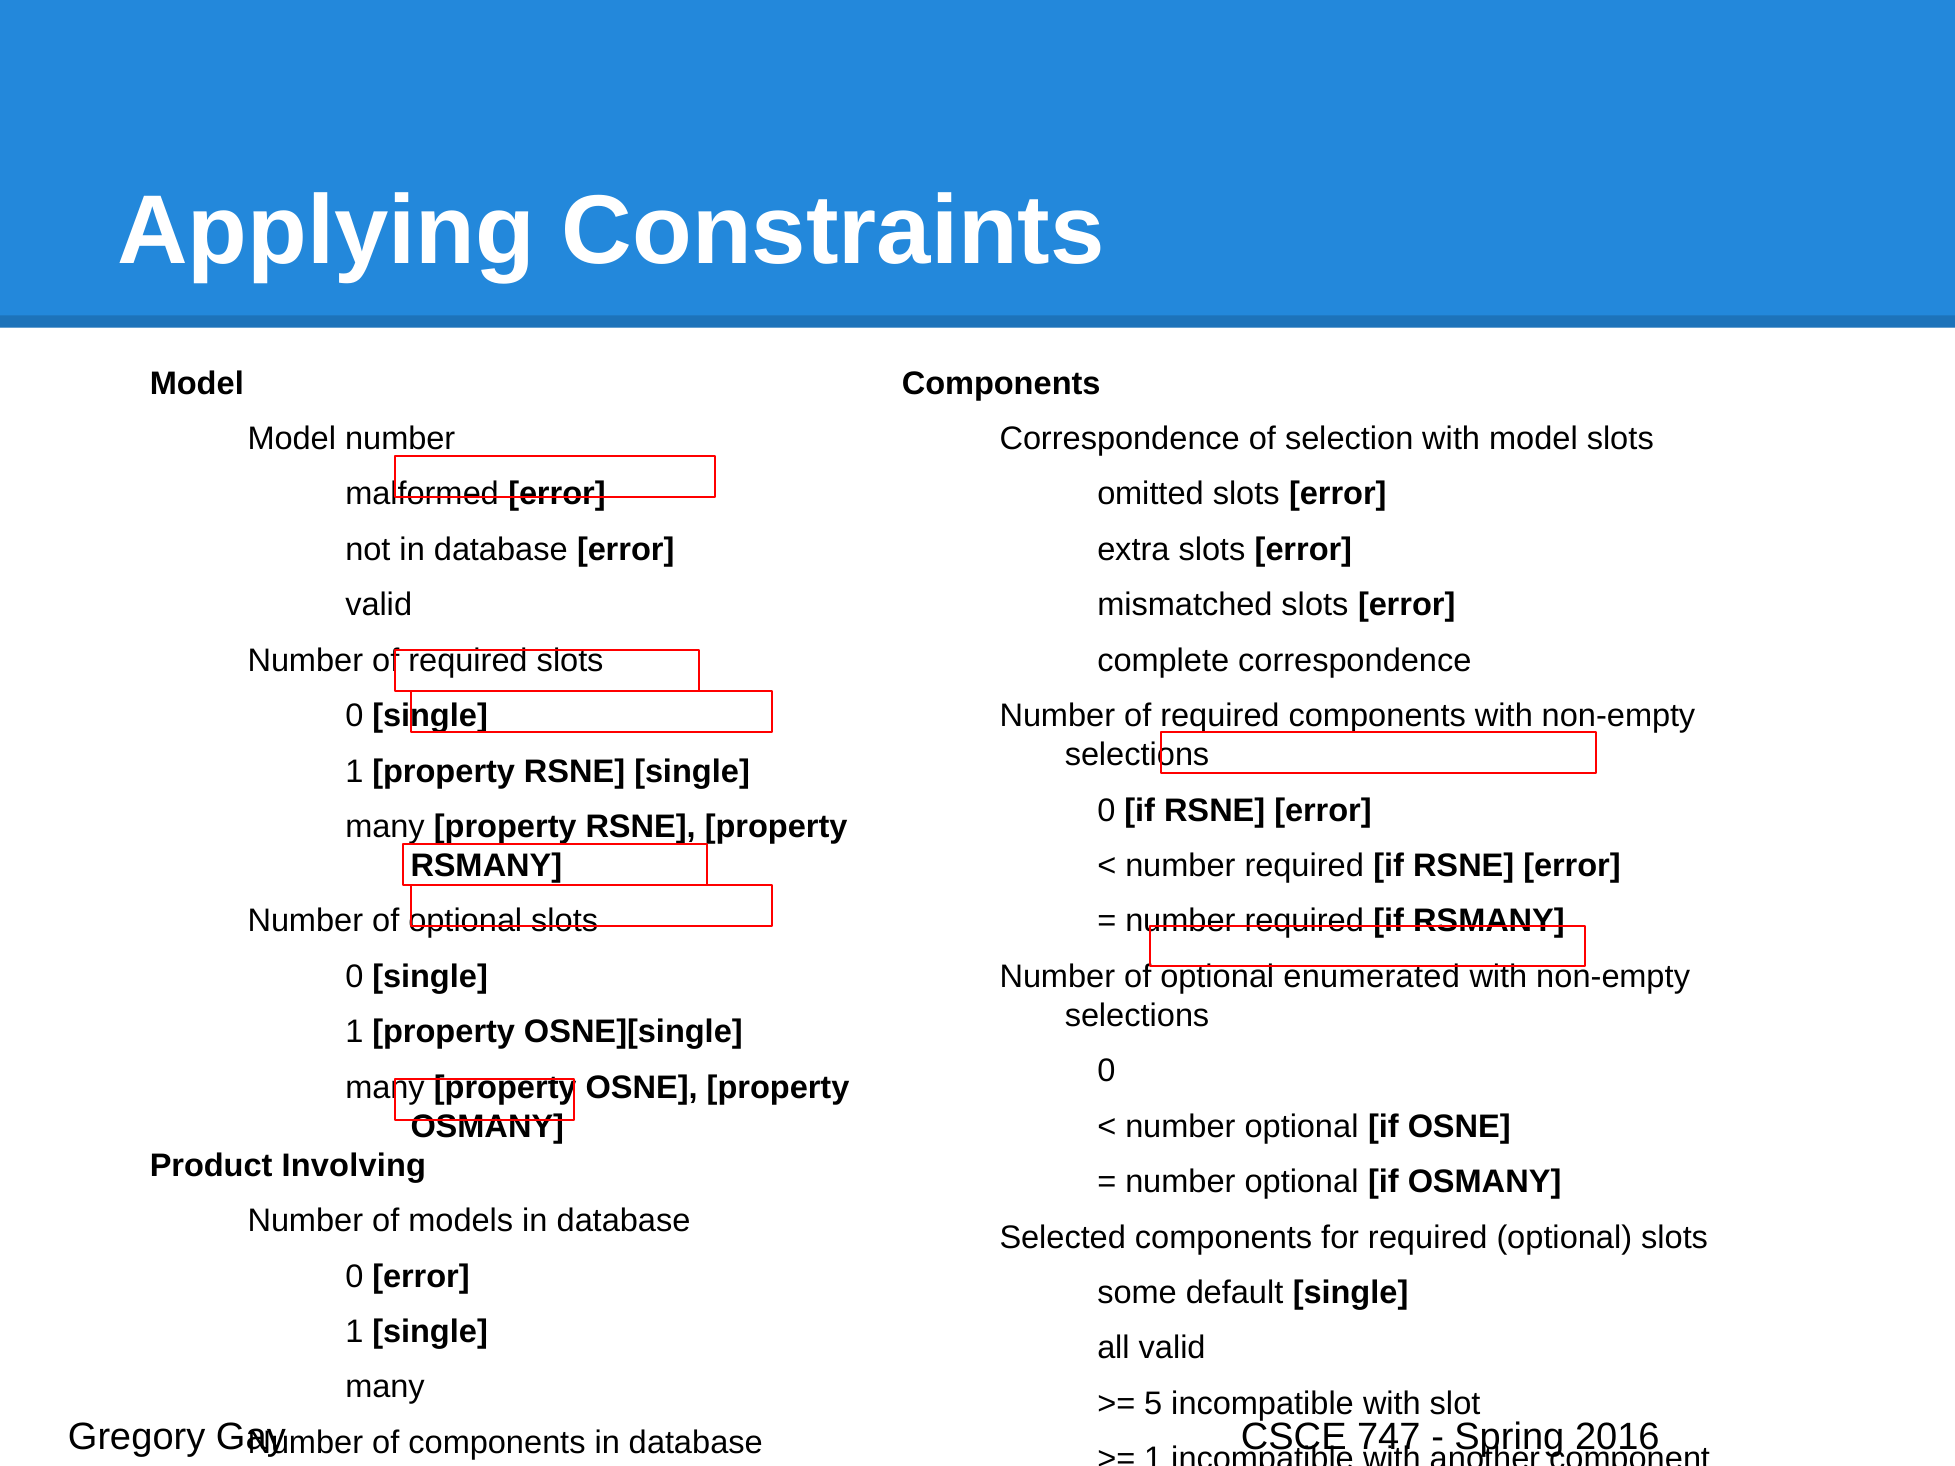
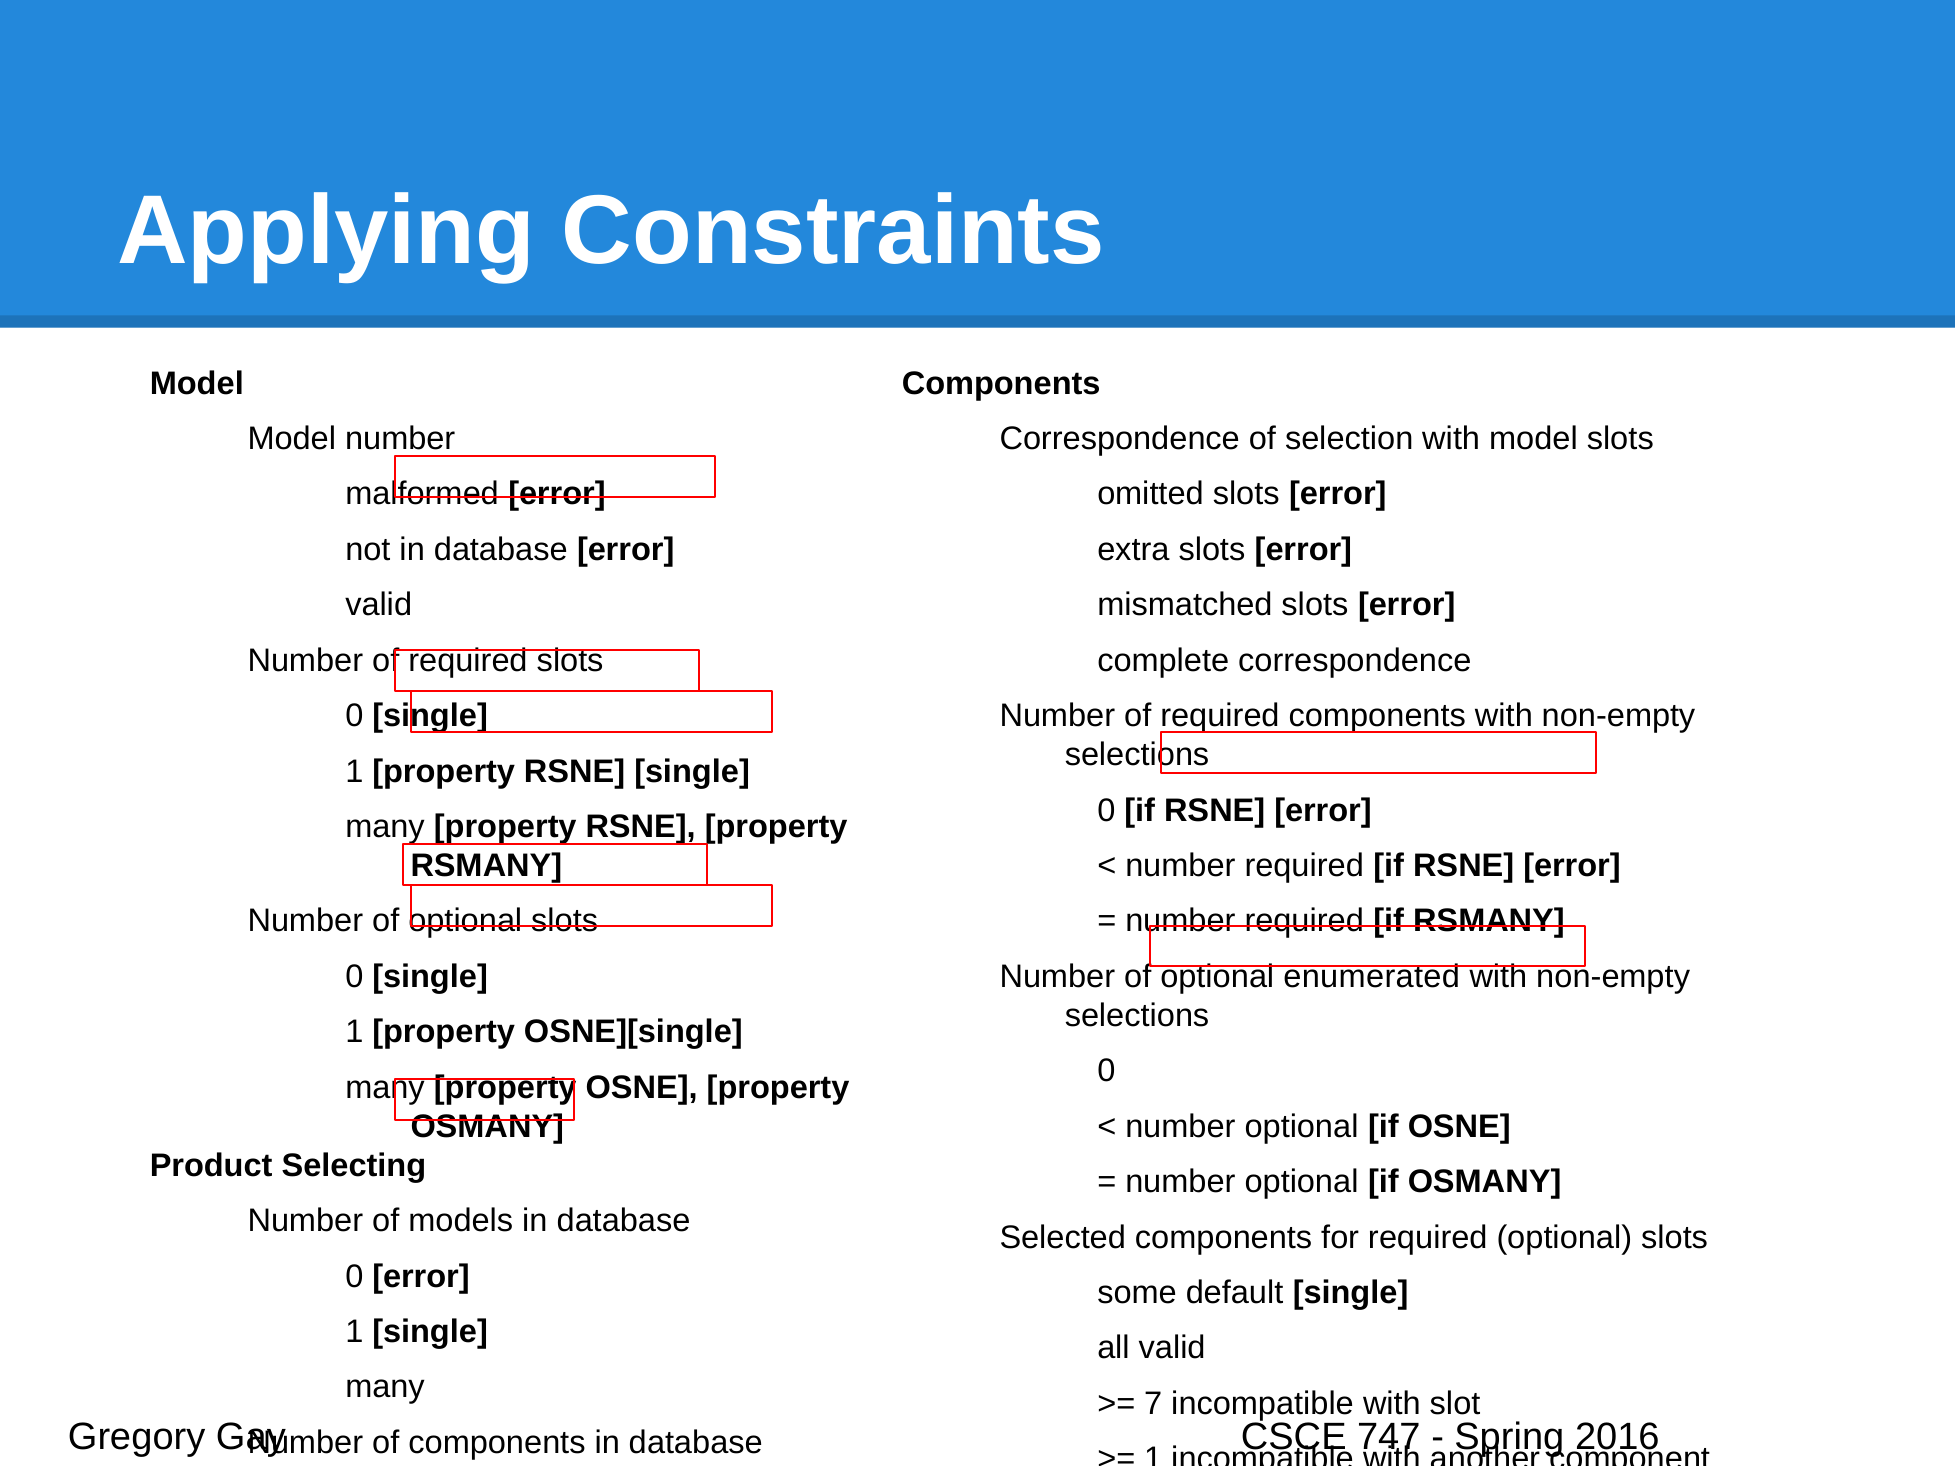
Involving: Involving -> Selecting
5: 5 -> 7
